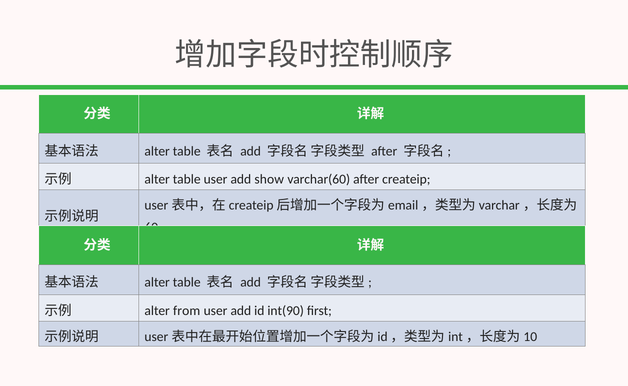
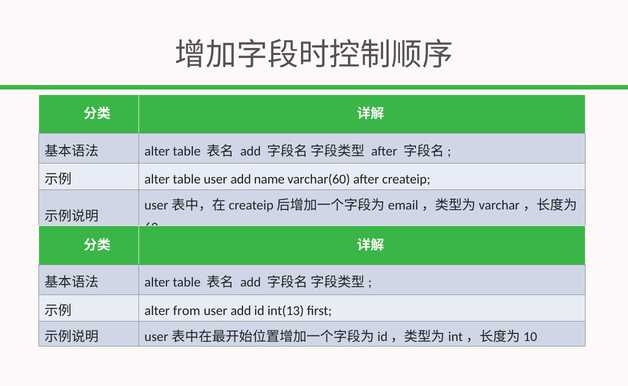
show: show -> name
int(90: int(90 -> int(13
